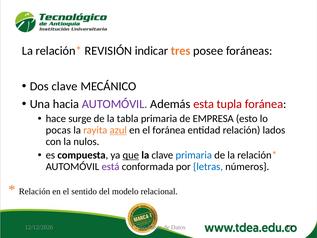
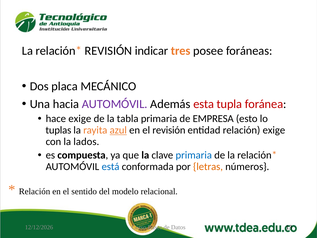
Dos clave: clave -> placa
hace surge: surge -> exige
pocas: pocas -> tuplas
el foránea: foránea -> revisión
relación lados: lados -> exige
nulos: nulos -> lados
que underline: present -> none
está colour: purple -> blue
letras colour: blue -> orange
